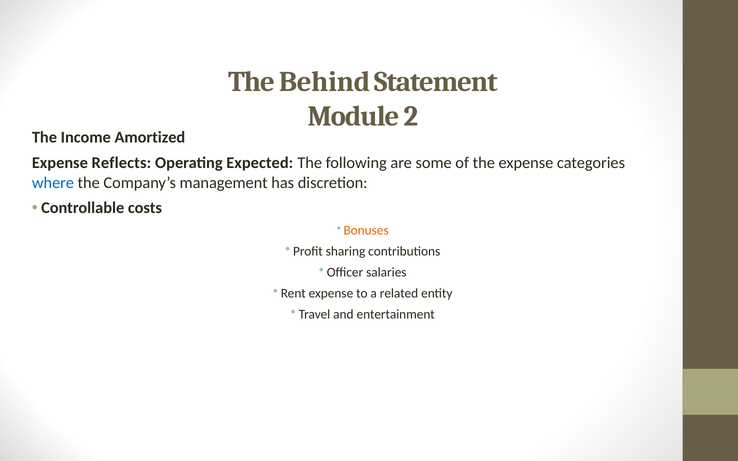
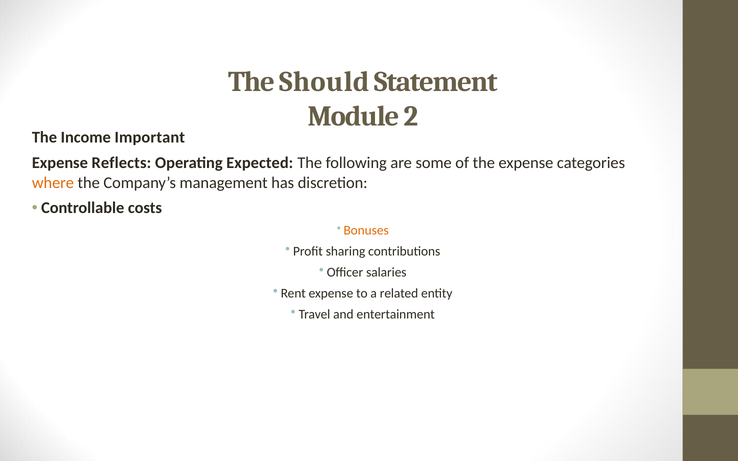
Behind: Behind -> Should
Amortized: Amortized -> Important
where colour: blue -> orange
